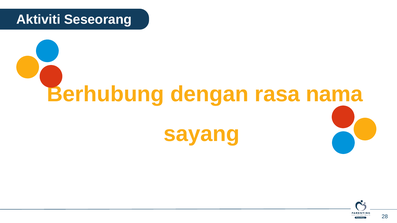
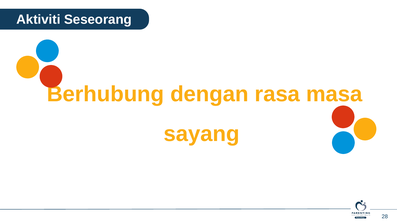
nama: nama -> masa
